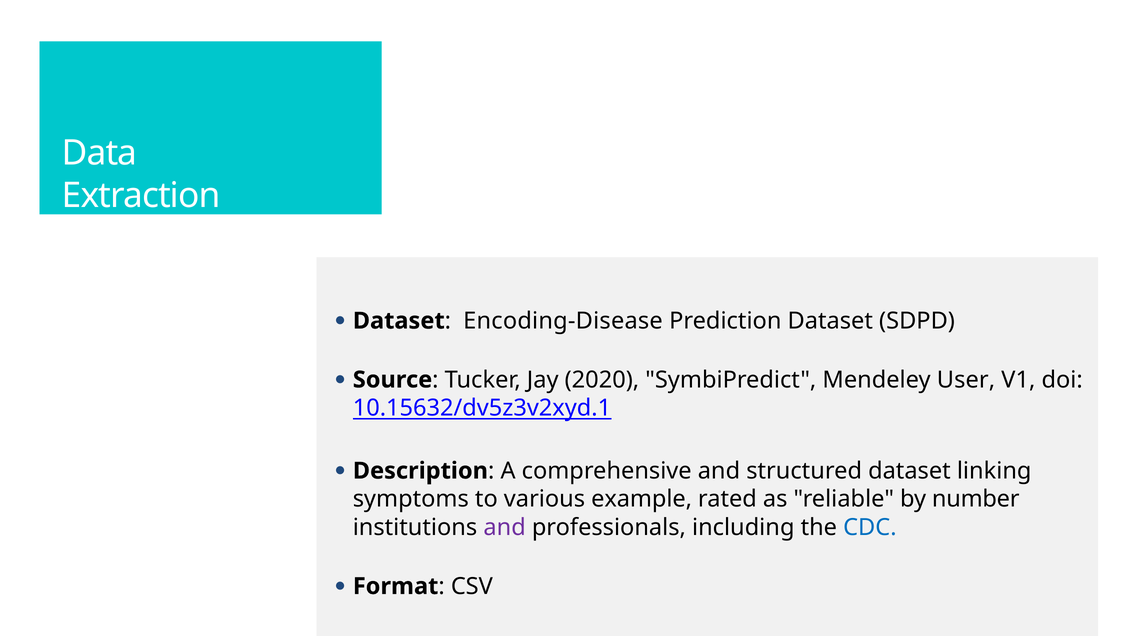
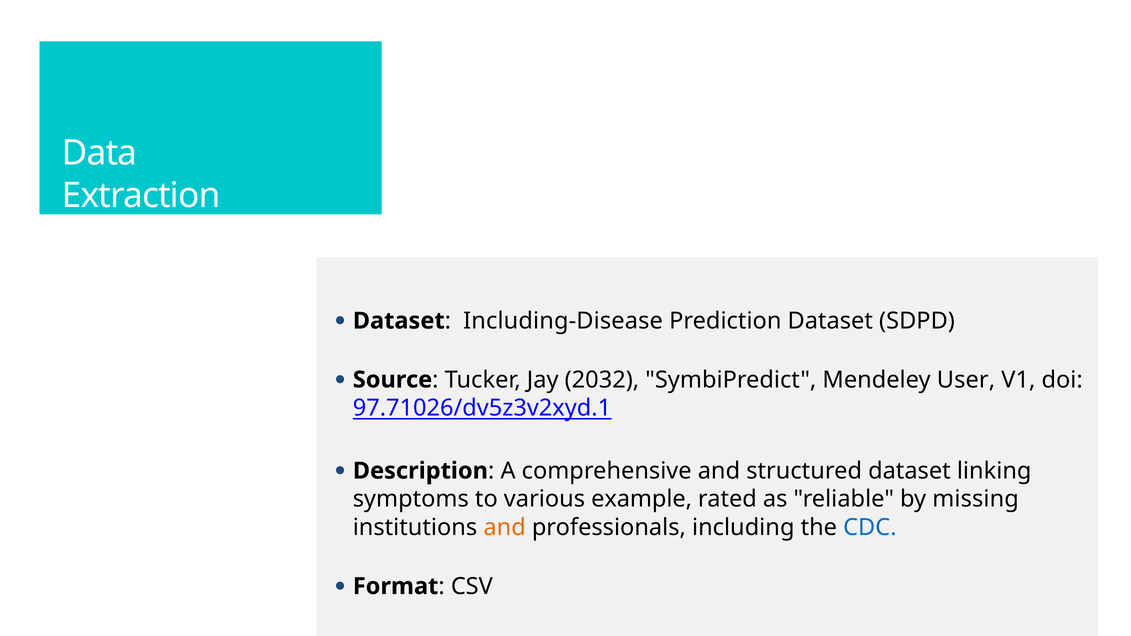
Encoding-Disease: Encoding-Disease -> Including-Disease
2020: 2020 -> 2032
10.15632/dv5z3v2xyd.1: 10.15632/dv5z3v2xyd.1 -> 97.71026/dv5z3v2xyd.1
number: number -> missing
and at (505, 528) colour: purple -> orange
